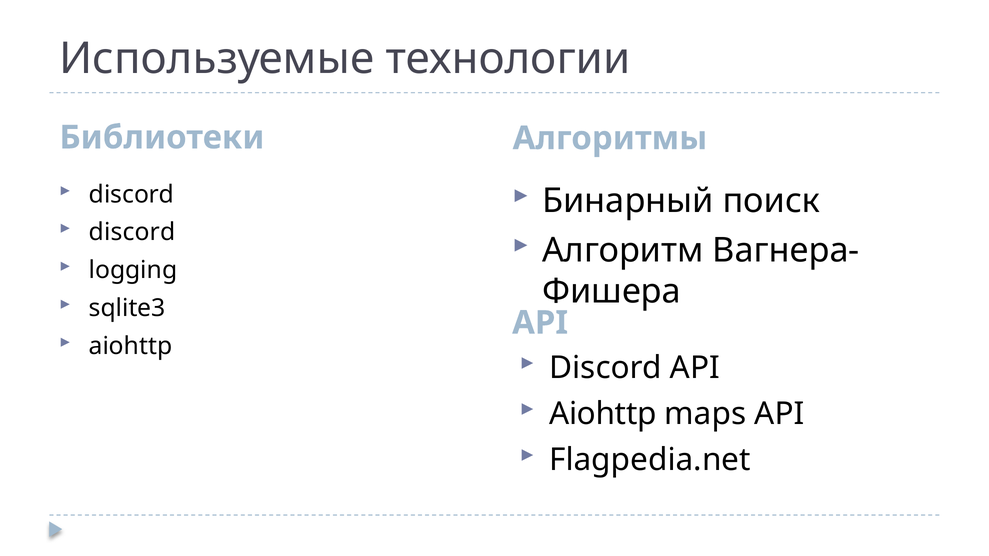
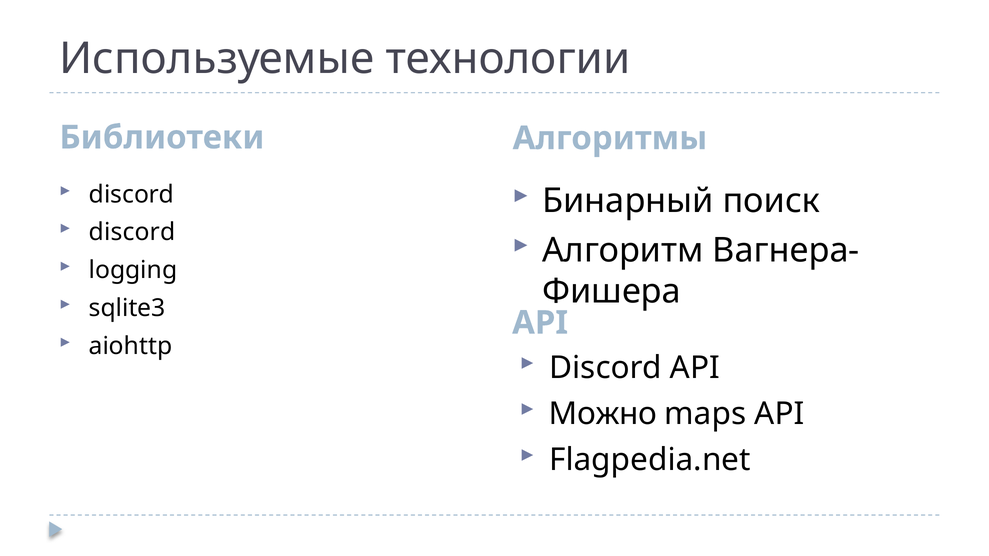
Aiohttp at (603, 414): Aiohttp -> Можно
